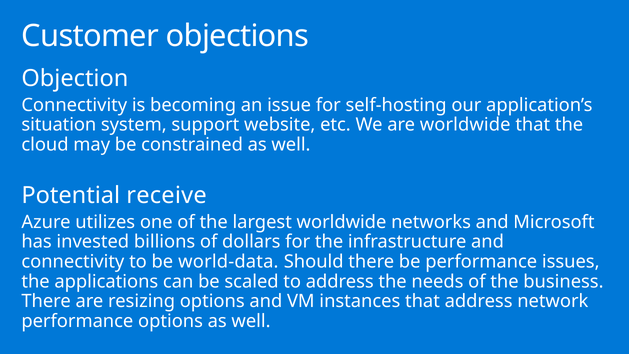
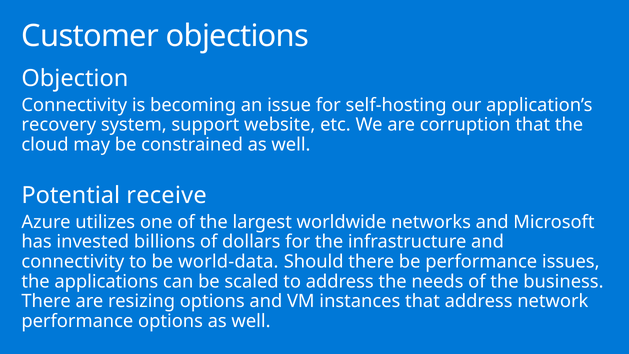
situation: situation -> recovery
are worldwide: worldwide -> corruption
